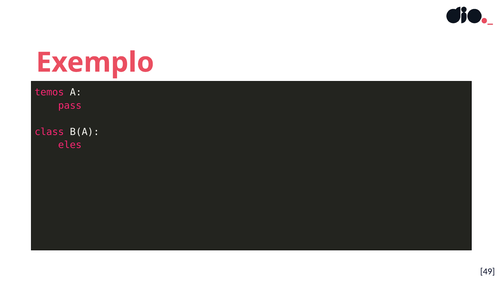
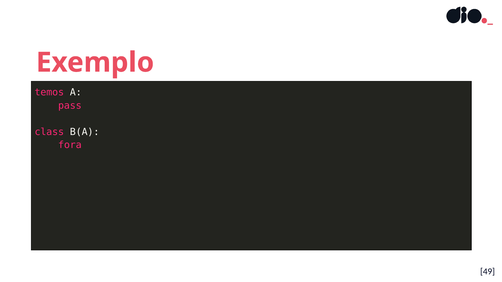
eles: eles -> fora
